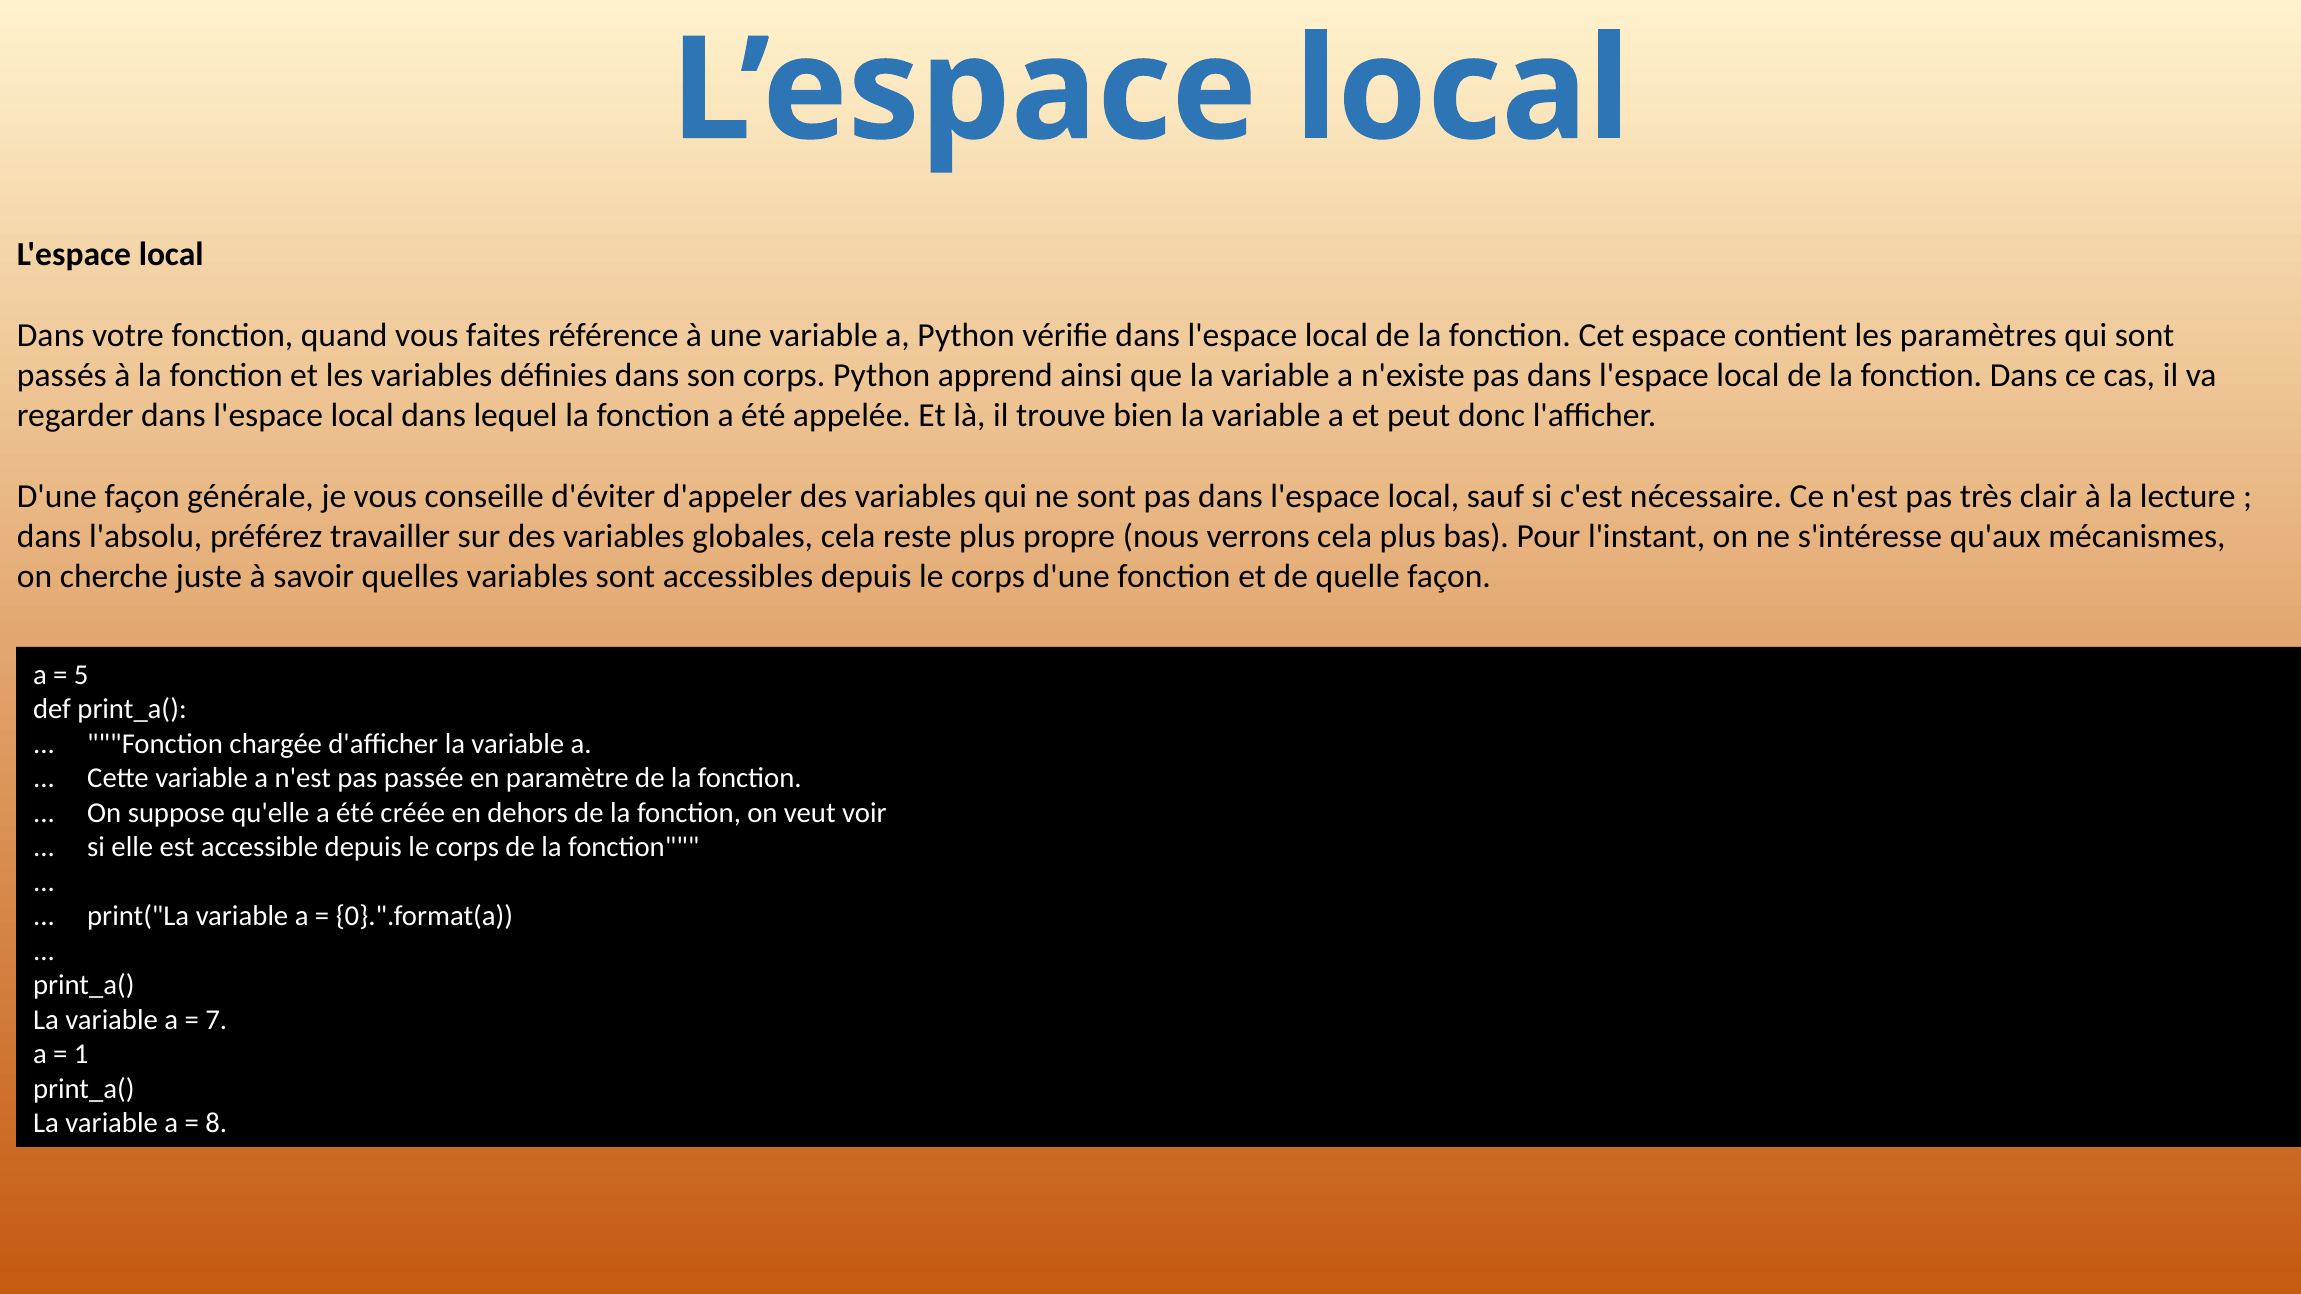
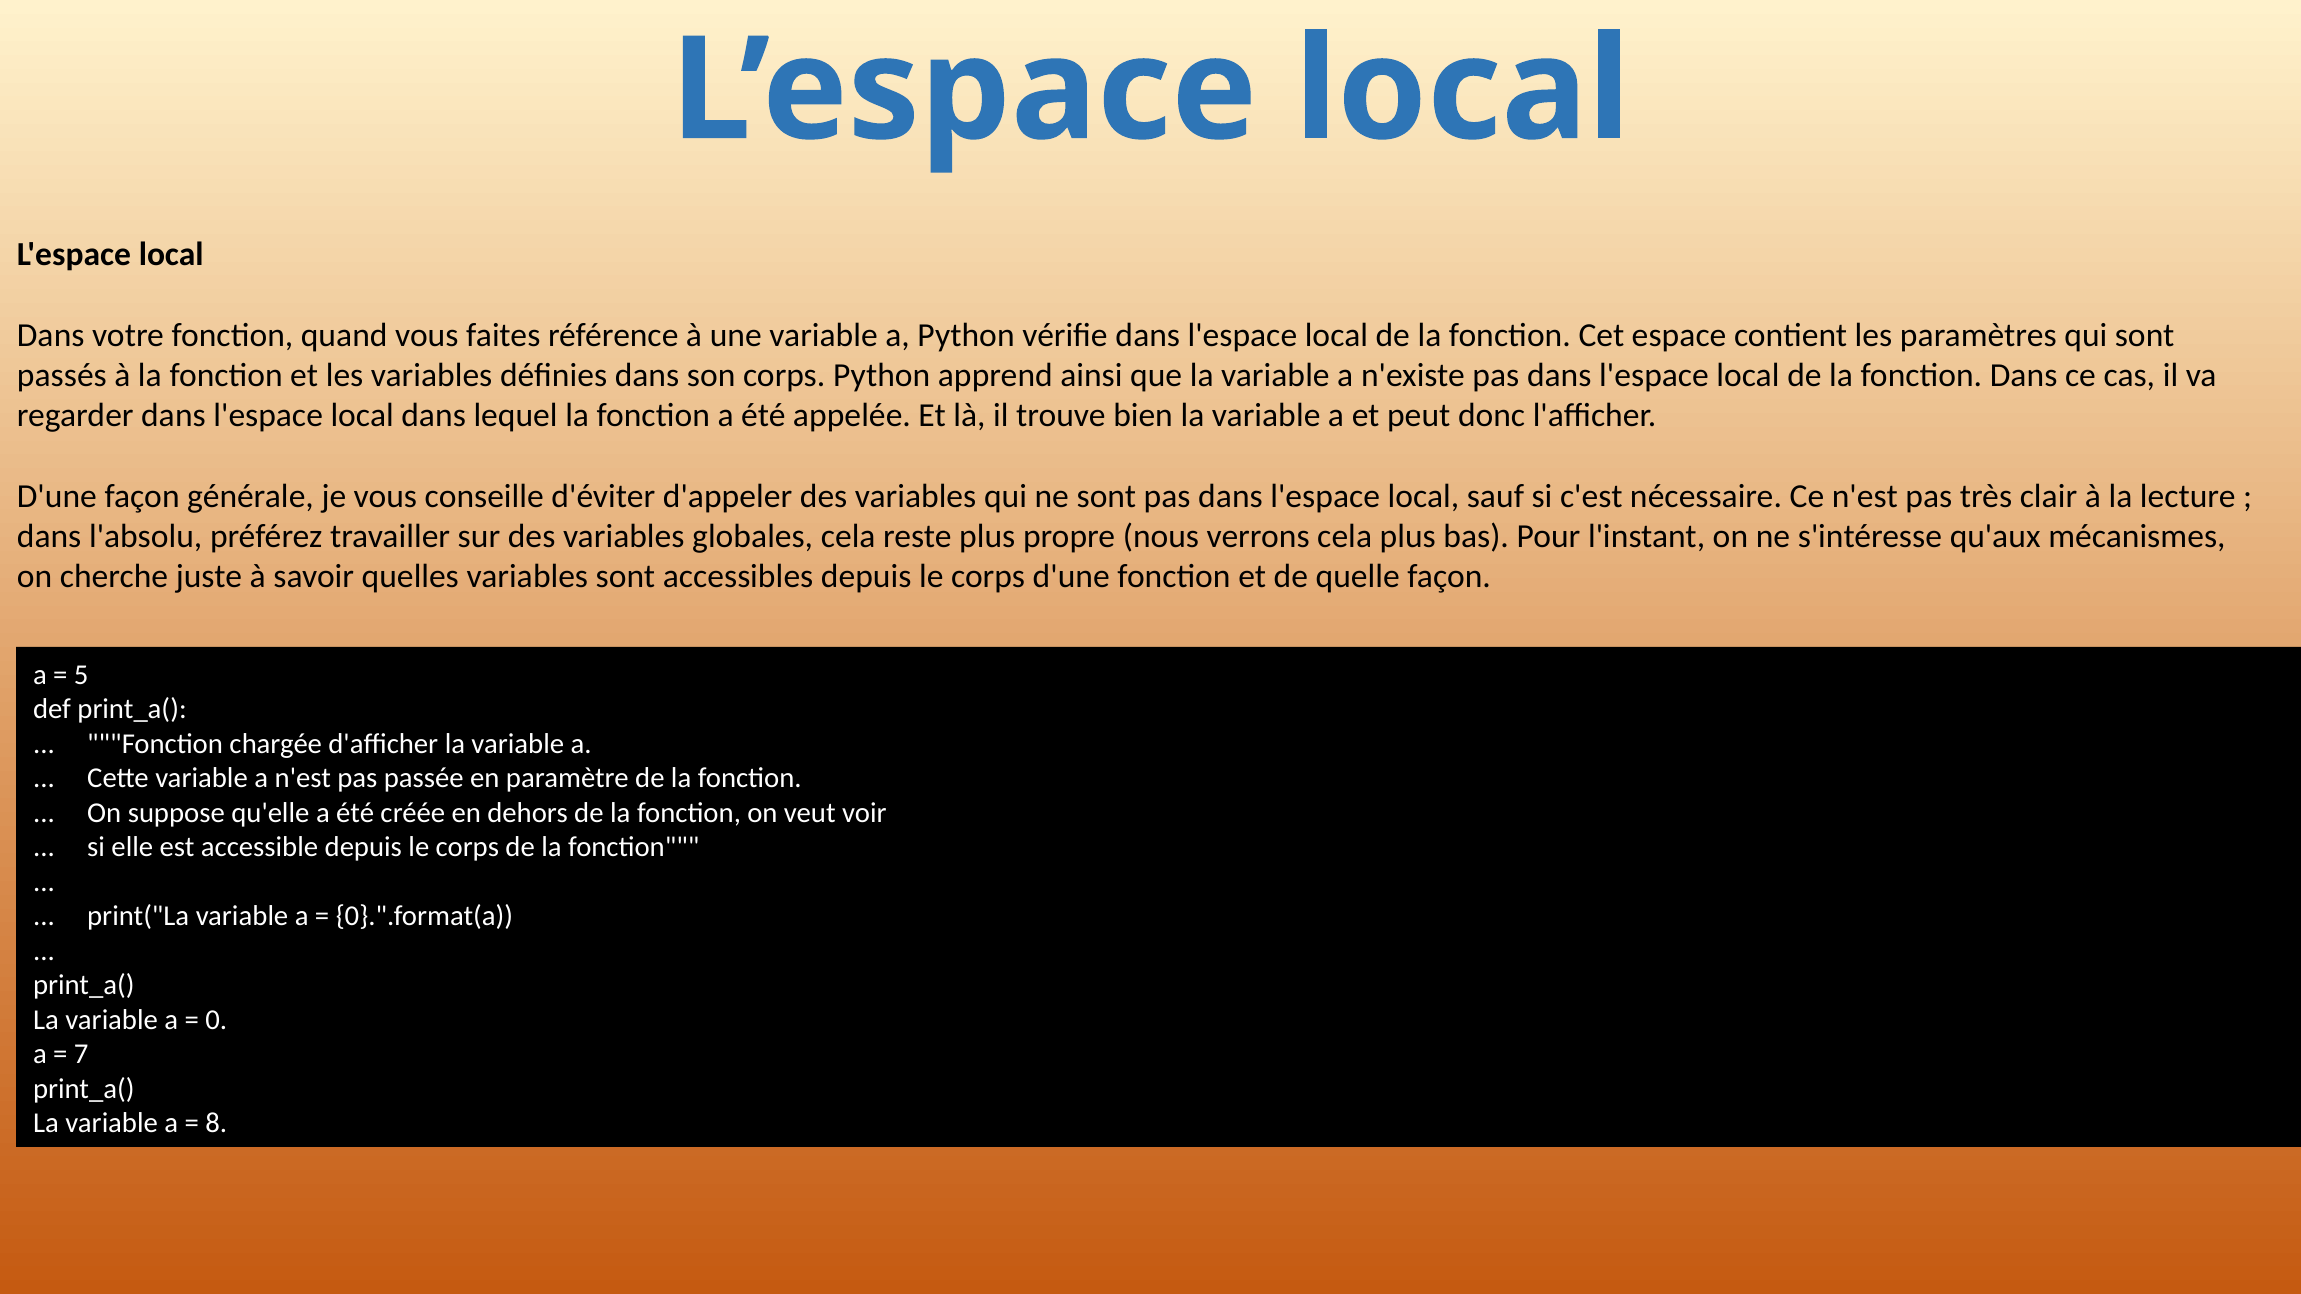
7: 7 -> 0
1: 1 -> 7
